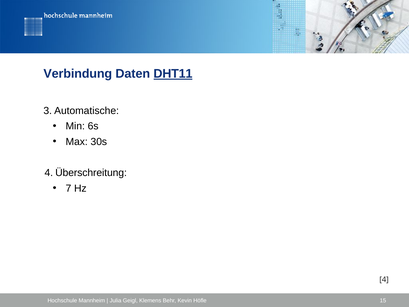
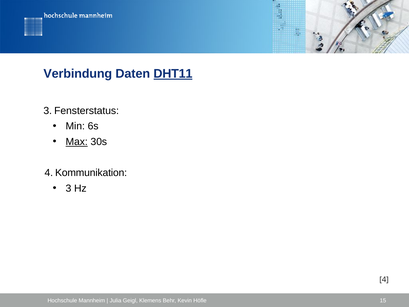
Automatische: Automatische -> Fensterstatus
Max underline: none -> present
Überschreitung: Überschreitung -> Kommunikation
7 at (68, 188): 7 -> 3
